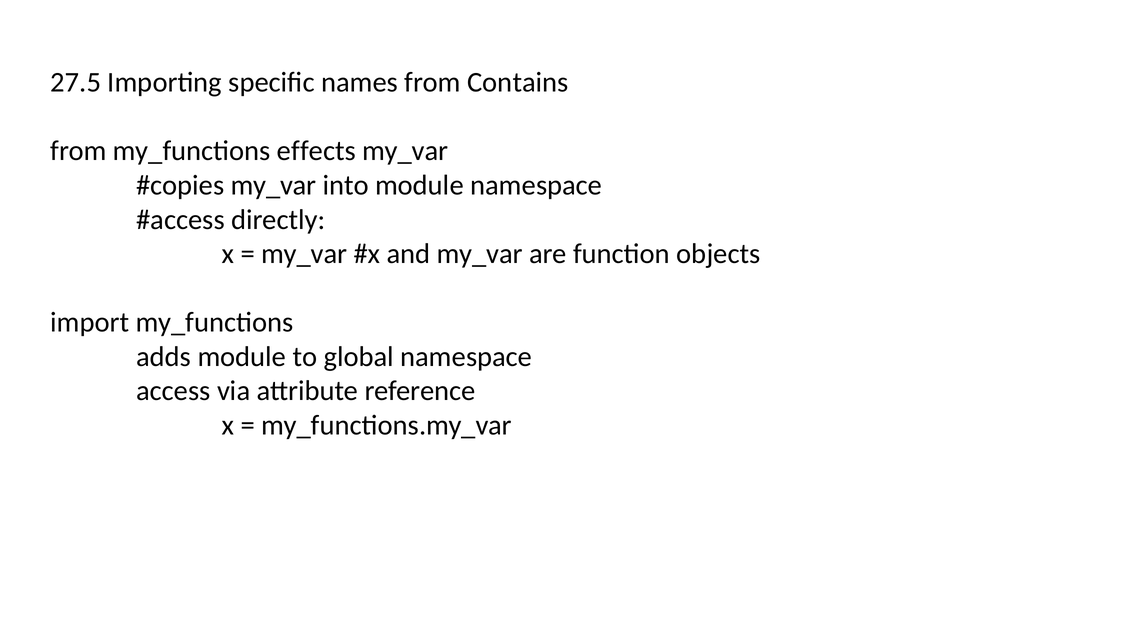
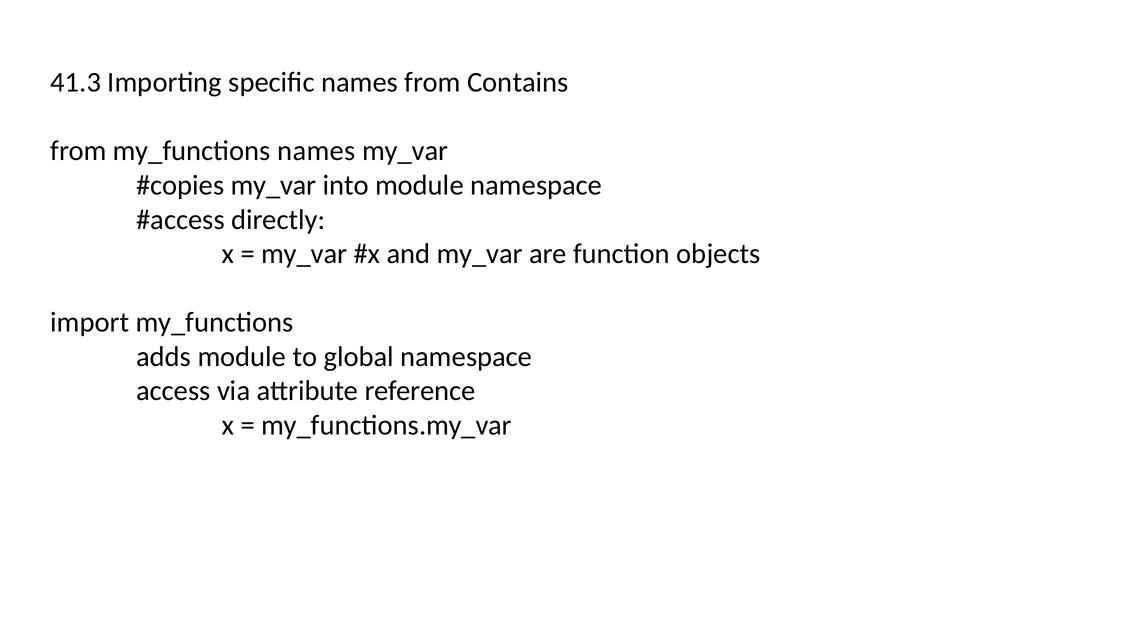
27.5: 27.5 -> 41.3
my_functions effects: effects -> names
